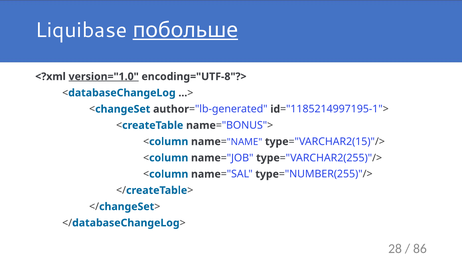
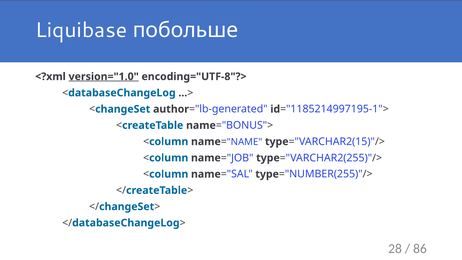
побольше underline: present -> none
